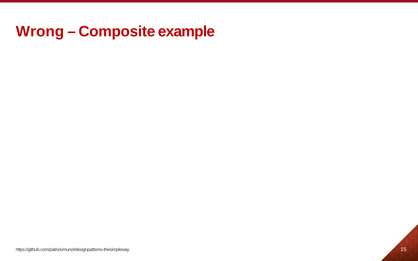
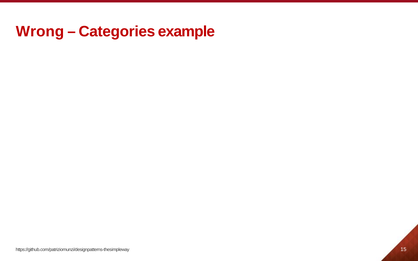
Composite: Composite -> Categories
